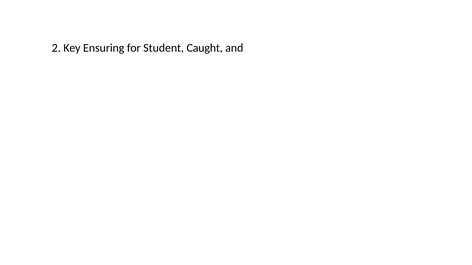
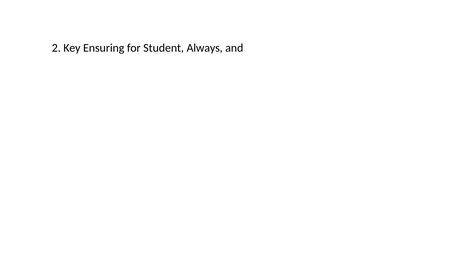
Caught: Caught -> Always
